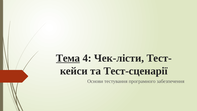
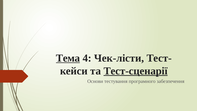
Тест-сценарії underline: none -> present
